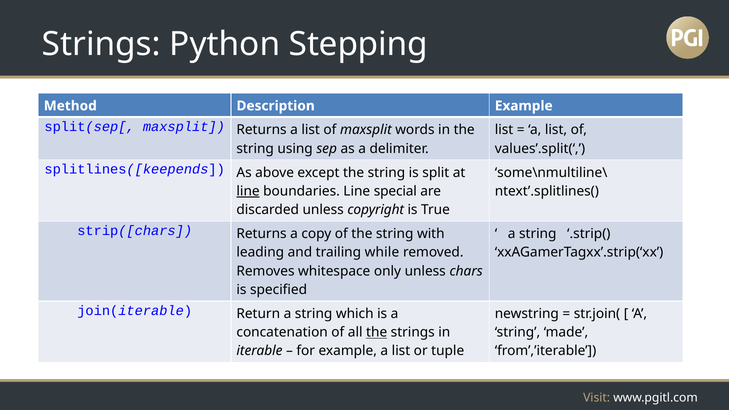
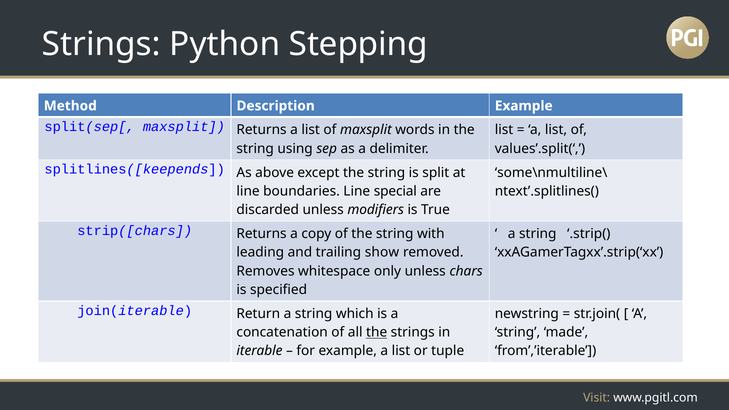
line at (248, 191) underline: present -> none
copyright: copyright -> modifiers
while: while -> show
